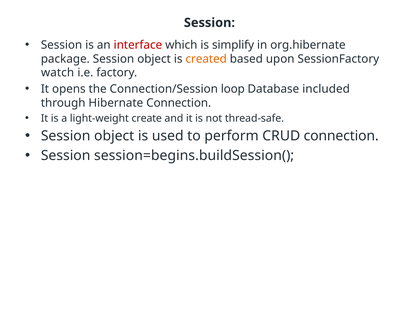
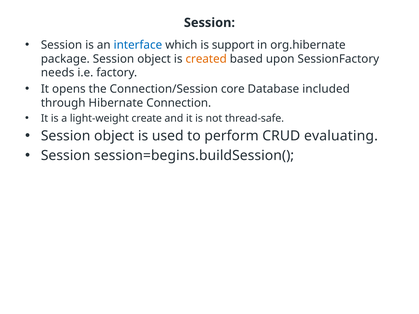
interface colour: red -> blue
simplify: simplify -> support
watch: watch -> needs
loop: loop -> core
CRUD connection: connection -> evaluating
